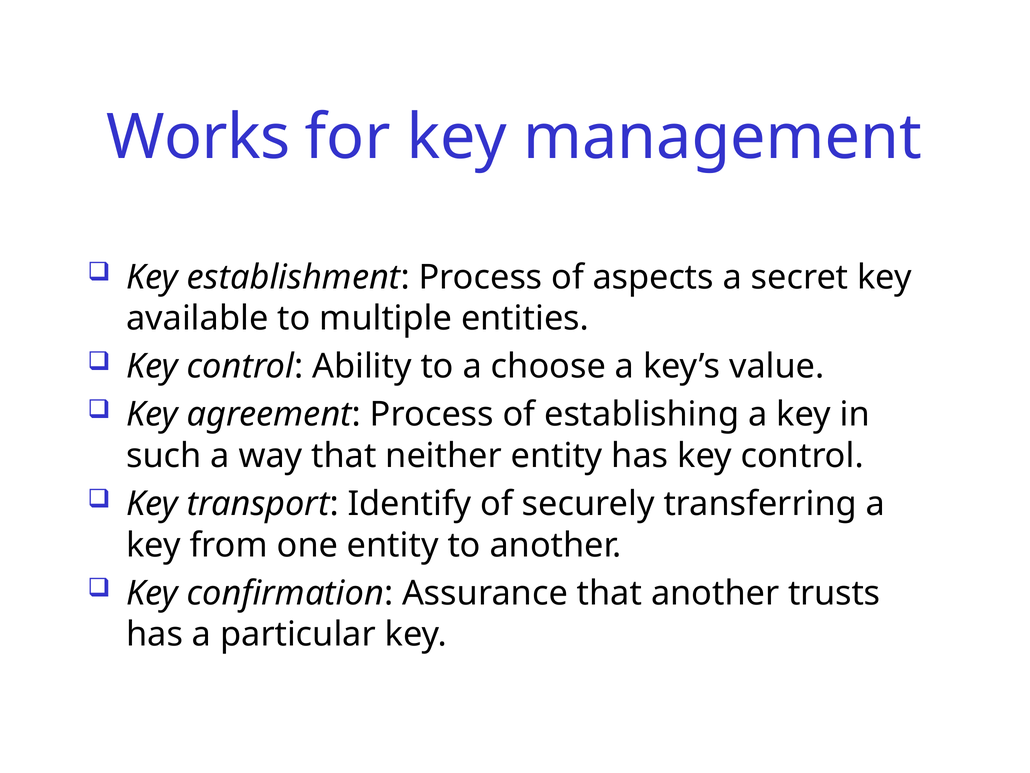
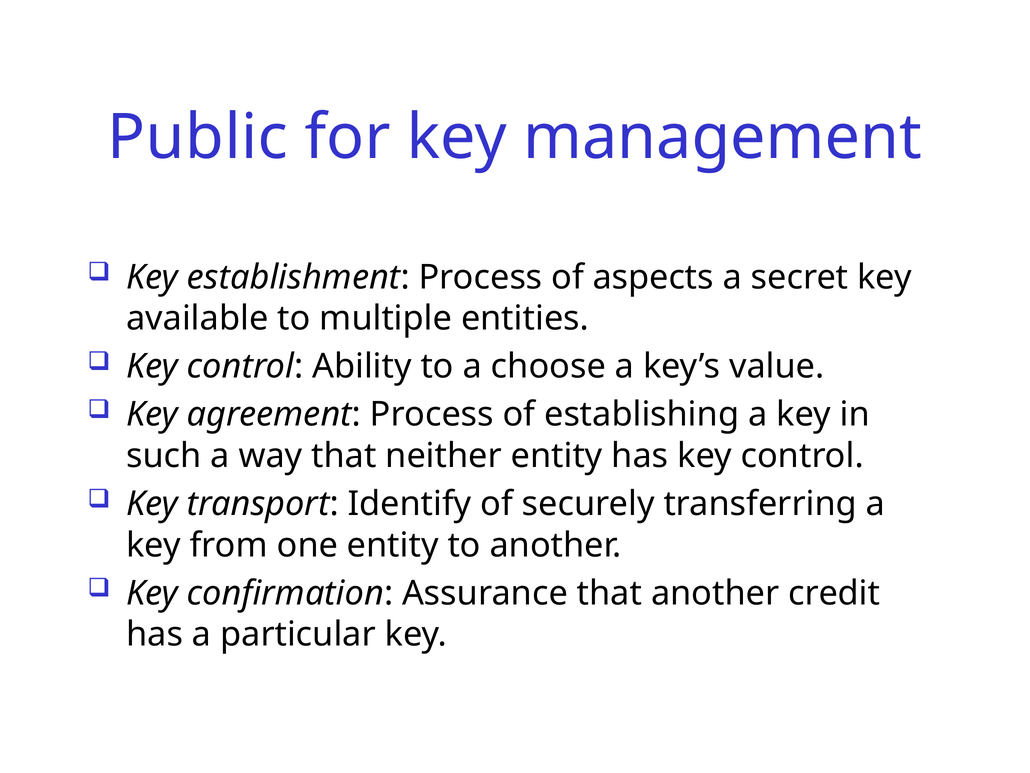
Works: Works -> Public
trusts: trusts -> credit
